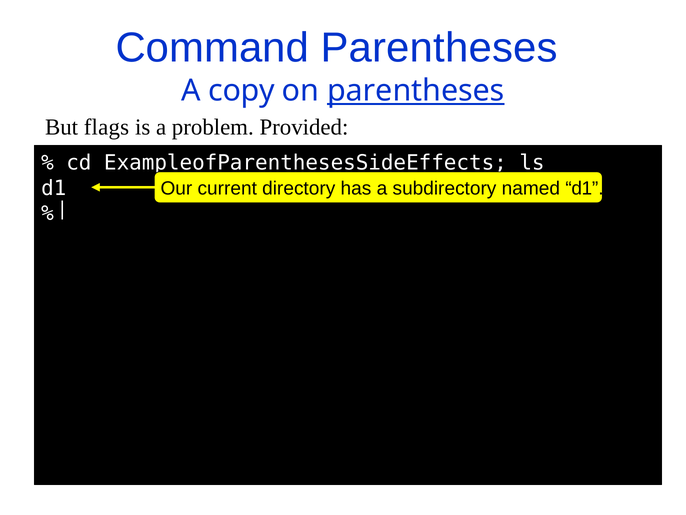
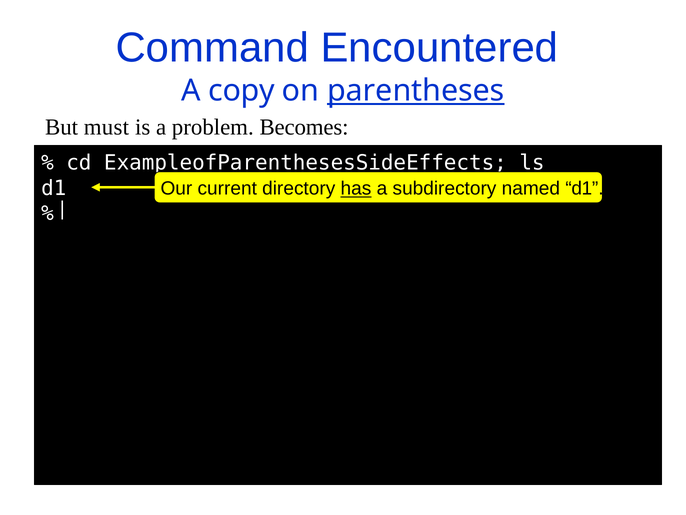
Command Parentheses: Parentheses -> Encountered
flags: flags -> must
Provided: Provided -> Becomes
has underline: none -> present
